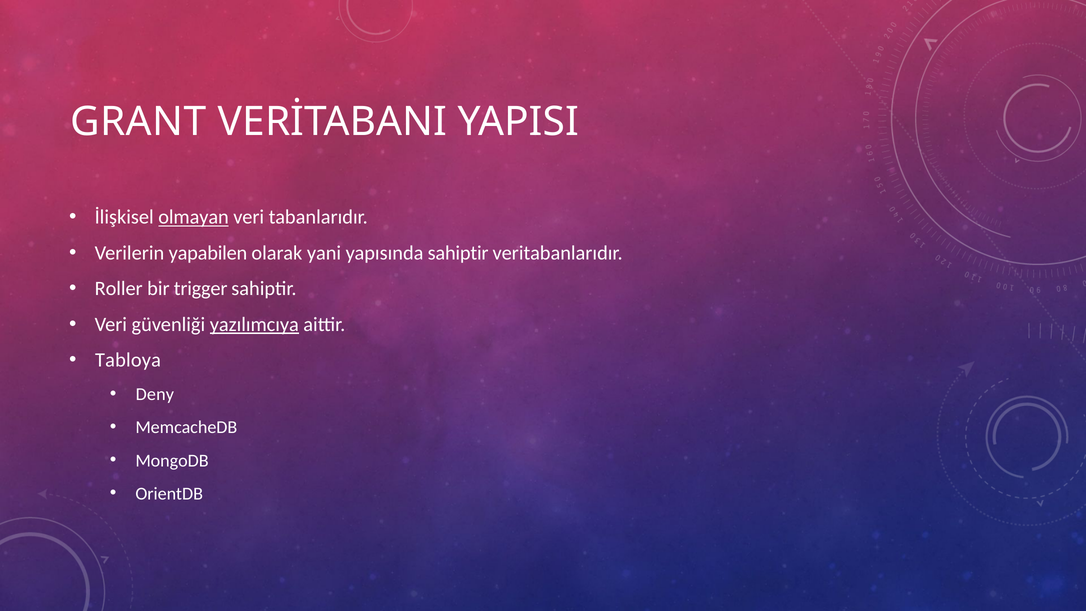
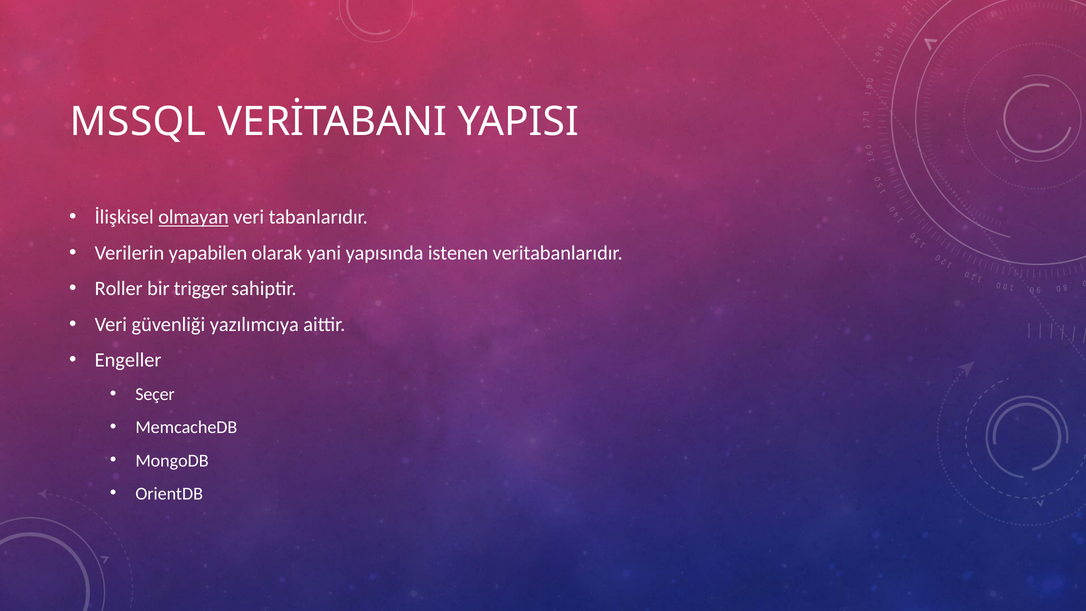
GRANT: GRANT -> MSSQL
yapısında sahiptir: sahiptir -> istenen
yazılımcıya underline: present -> none
Tabloya: Tabloya -> Engeller
Deny: Deny -> Seçer
